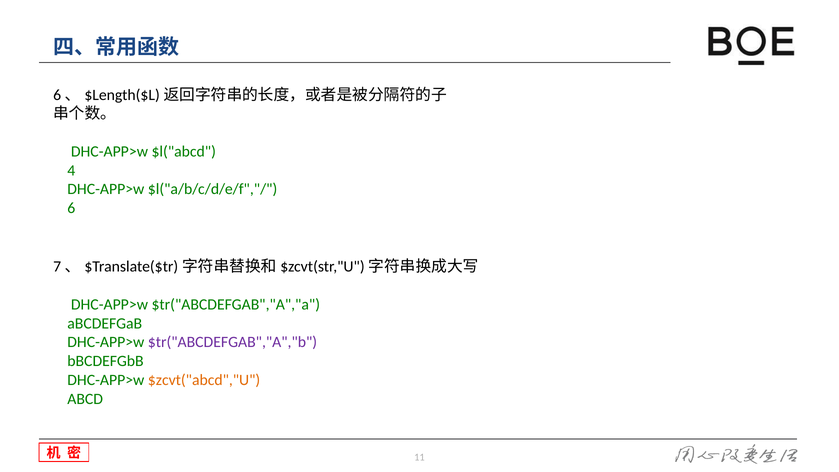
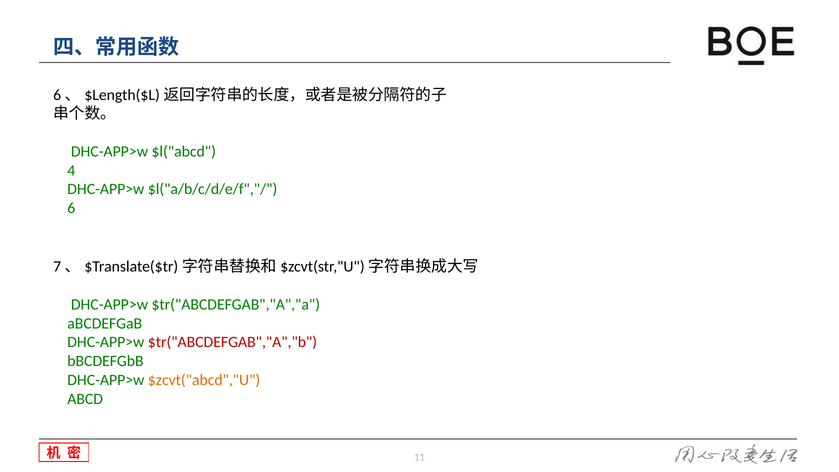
$tr("ABCDEFGAB","A","b colour: purple -> red
